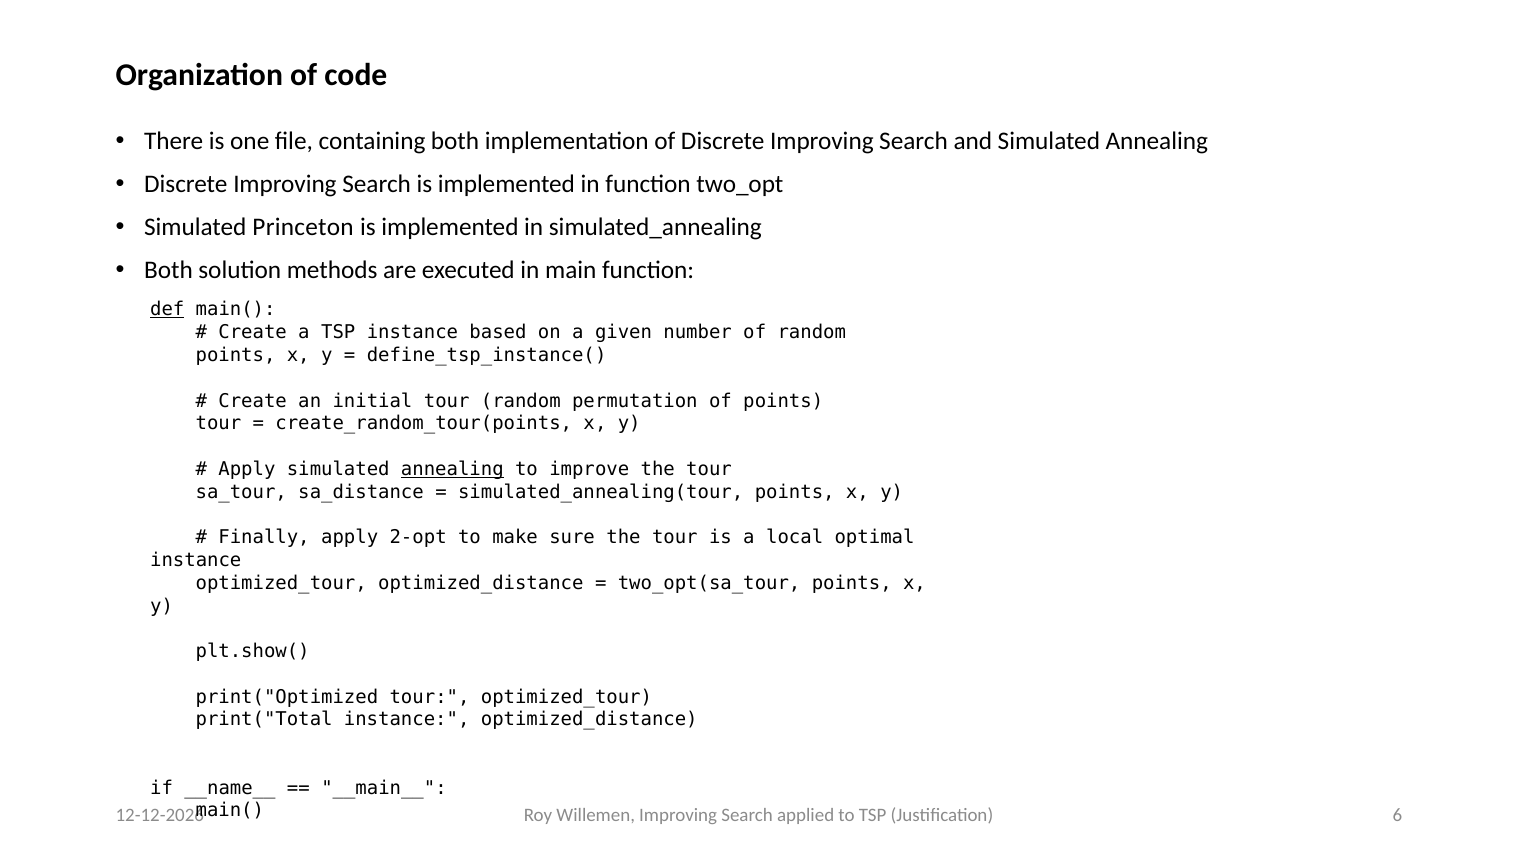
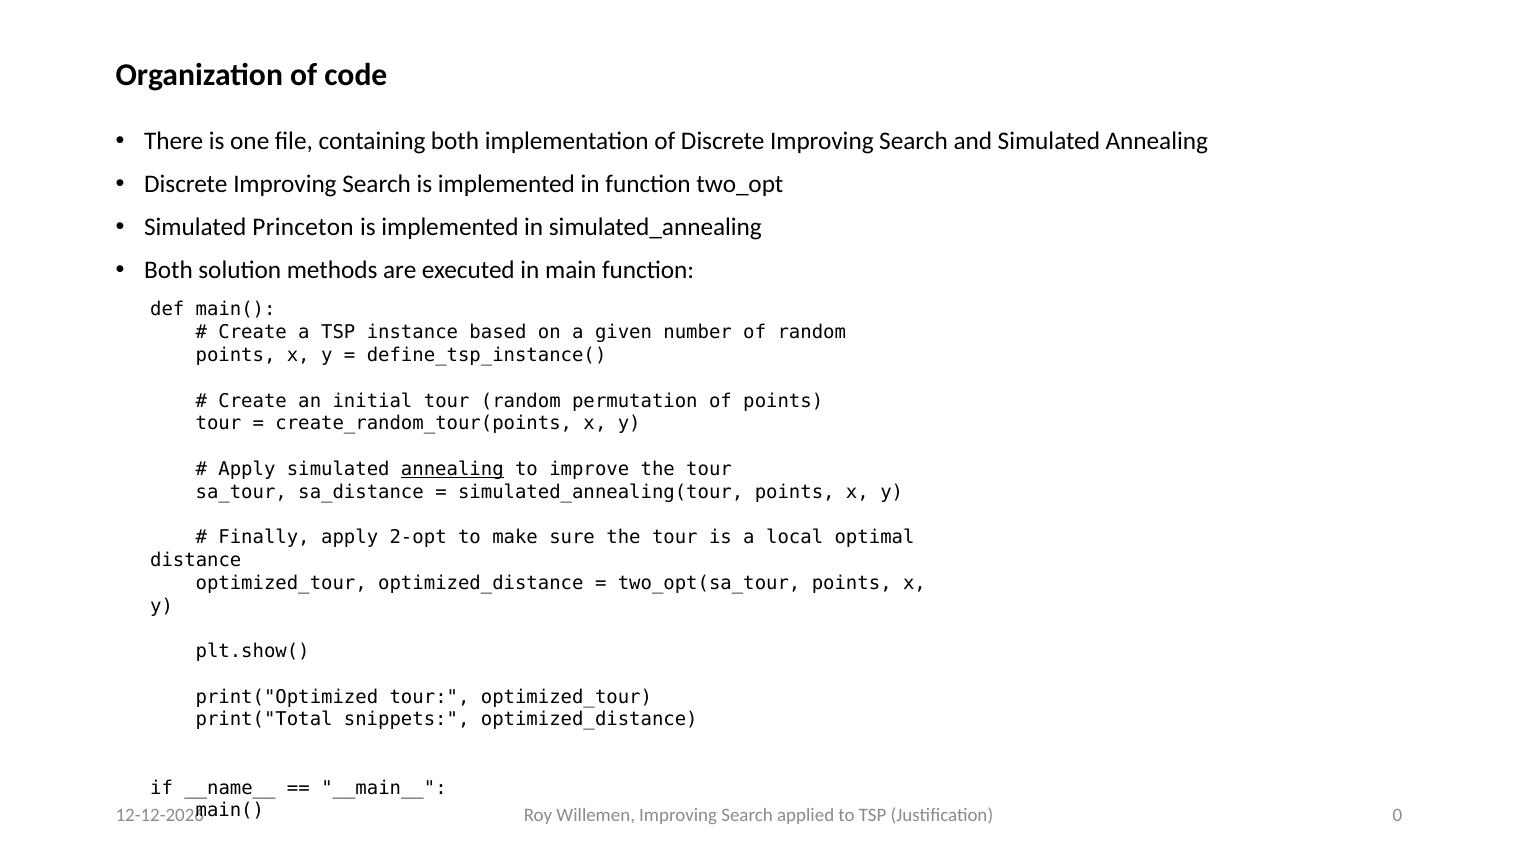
def underline: present -> none
instance at (196, 560): instance -> distance
print("Total instance: instance -> snippets
6: 6 -> 0
